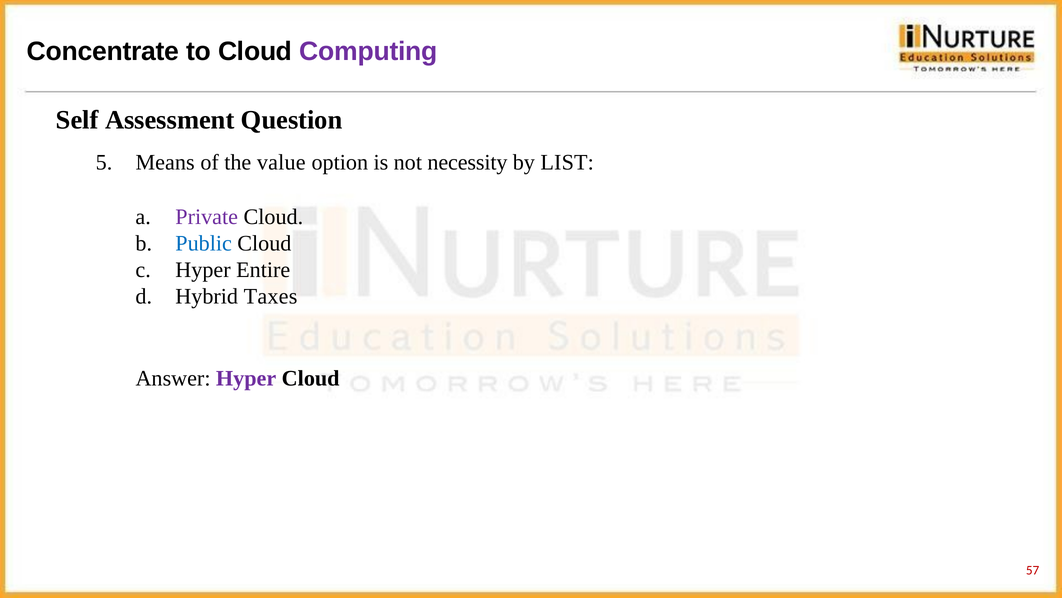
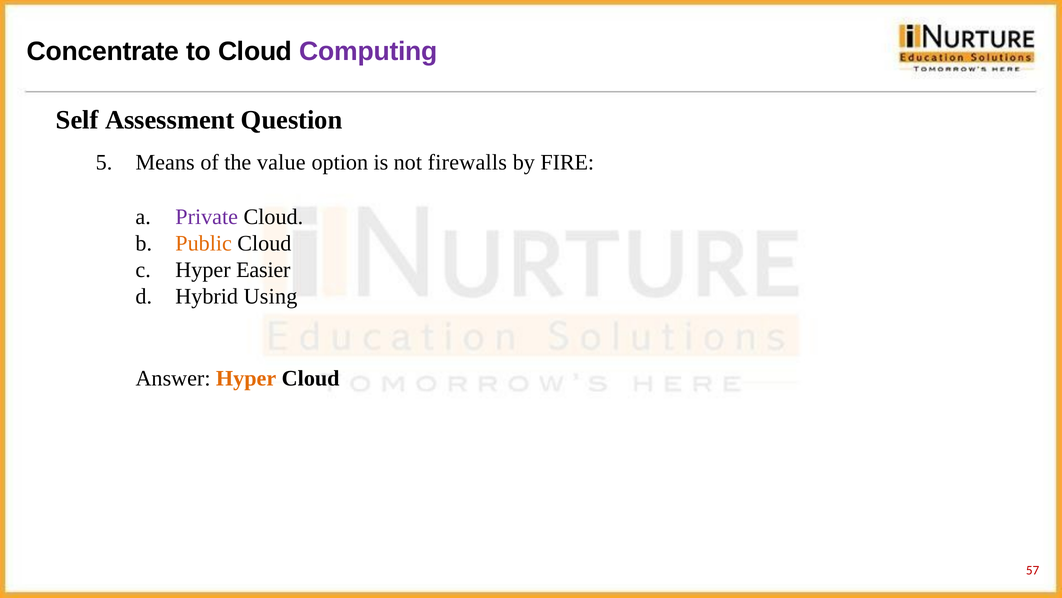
necessity: necessity -> firewalls
LIST: LIST -> FIRE
Public colour: blue -> orange
Entire: Entire -> Easier
Taxes: Taxes -> Using
Hyper at (246, 378) colour: purple -> orange
